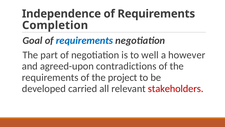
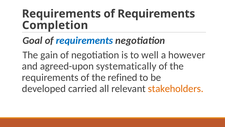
Independence at (61, 14): Independence -> Requirements
part: part -> gain
contradictions: contradictions -> systematically
project: project -> refined
stakeholders colour: red -> orange
